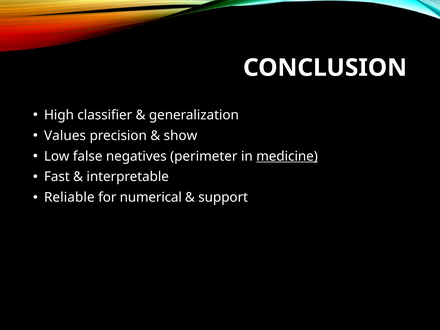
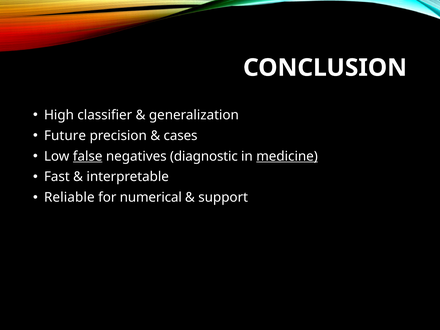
Values: Values -> Future
show: show -> cases
false underline: none -> present
perimeter: perimeter -> diagnostic
